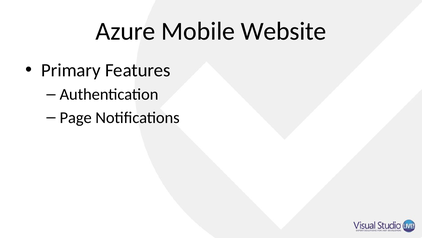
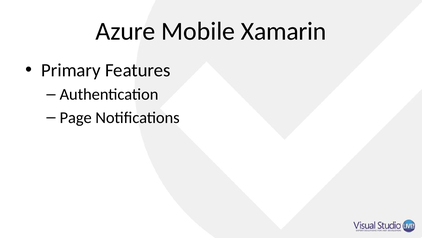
Website: Website -> Xamarin
